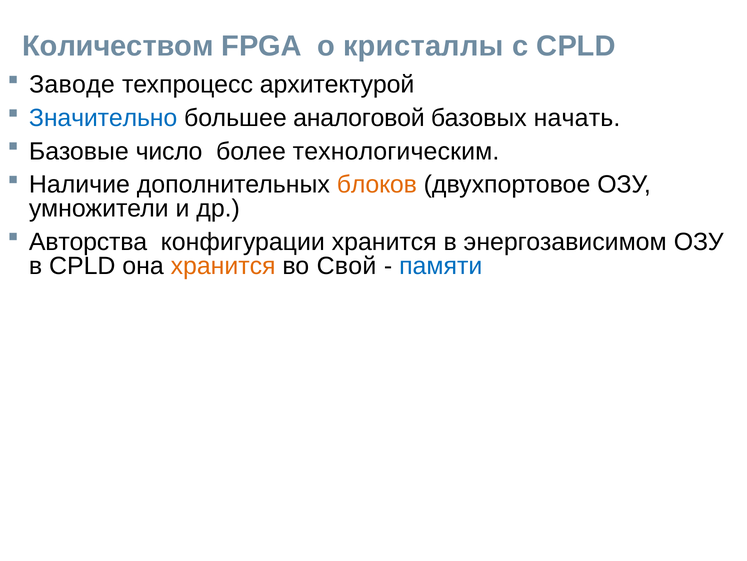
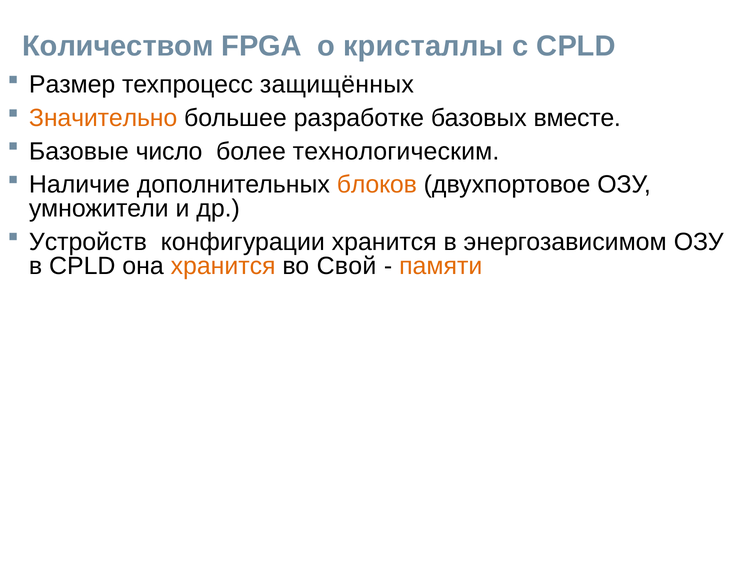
Заводе: Заводе -> Размер
архитектурой: архитектурой -> защищённых
Значительно colour: blue -> orange
аналоговой: аналоговой -> разработке
начать: начать -> вместе
Авторства: Авторства -> Устройств
памяти colour: blue -> orange
